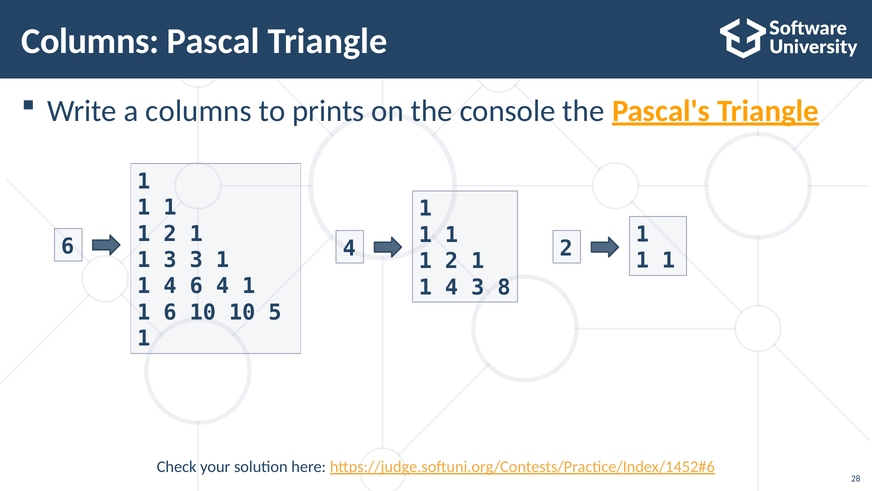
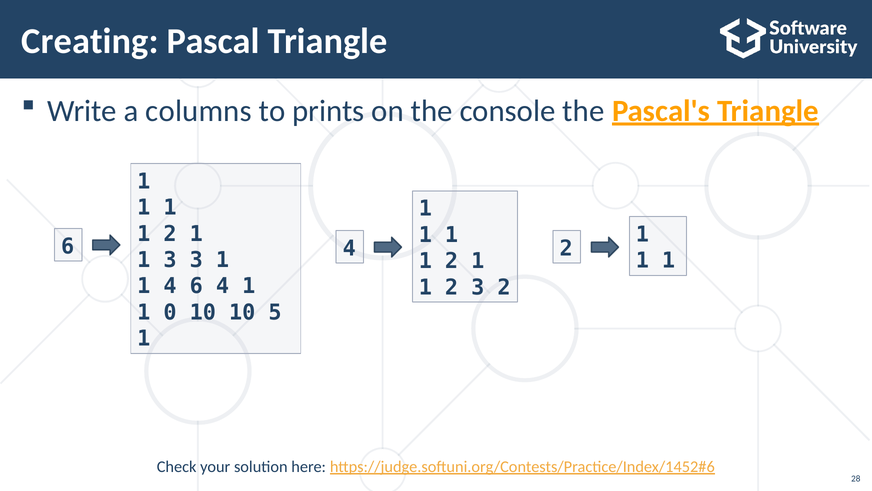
Columns at (90, 41): Columns -> Creating
4 at (452, 287): 4 -> 2
3 8: 8 -> 2
1 6: 6 -> 0
